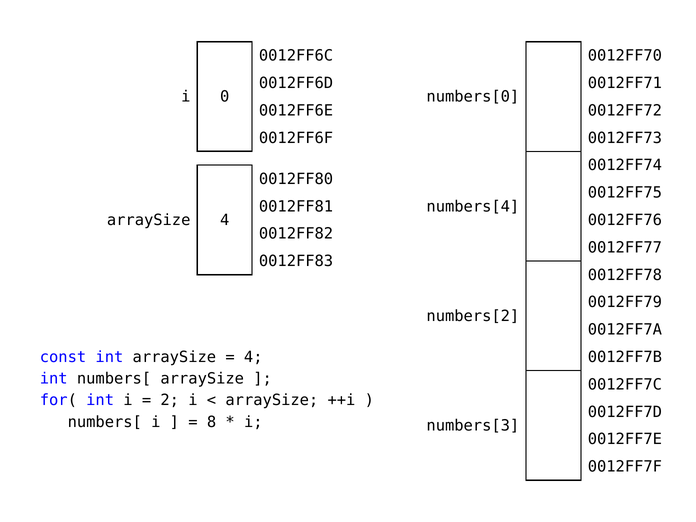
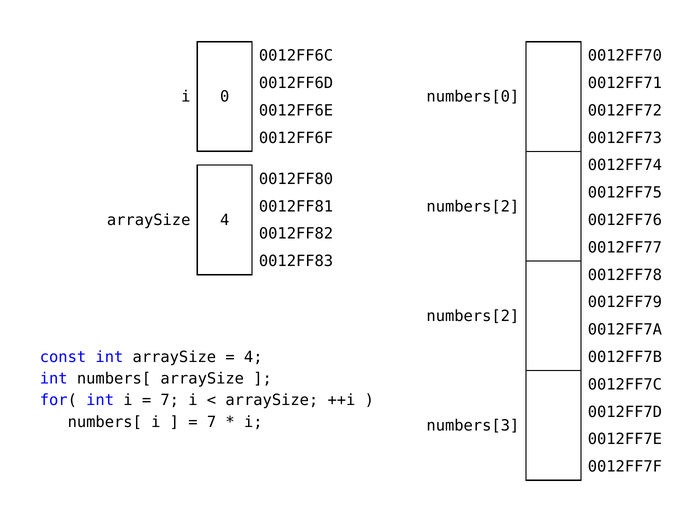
numbers[4 at (473, 206): numbers[4 -> numbers[2
2 at (170, 400): 2 -> 7
8 at (212, 422): 8 -> 7
